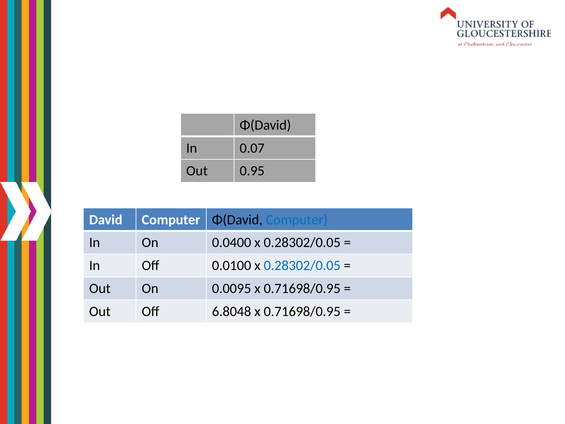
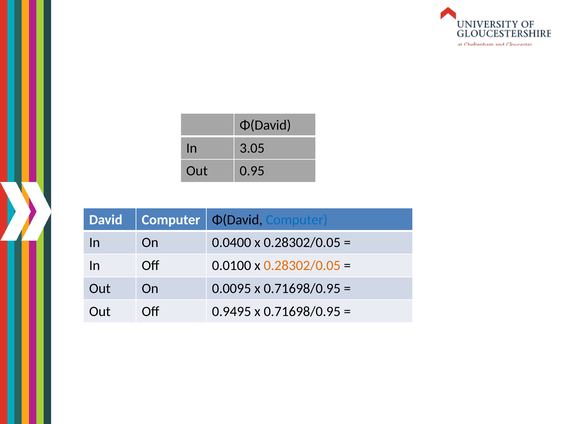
0.07: 0.07 -> 3.05
0.28302/0.05 at (302, 265) colour: blue -> orange
6.8048: 6.8048 -> 0.9495
